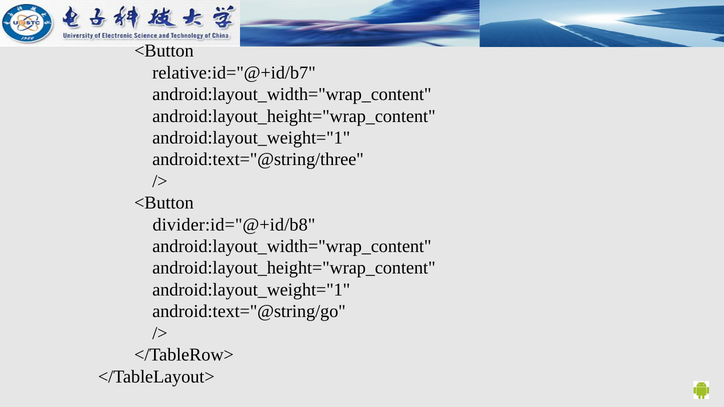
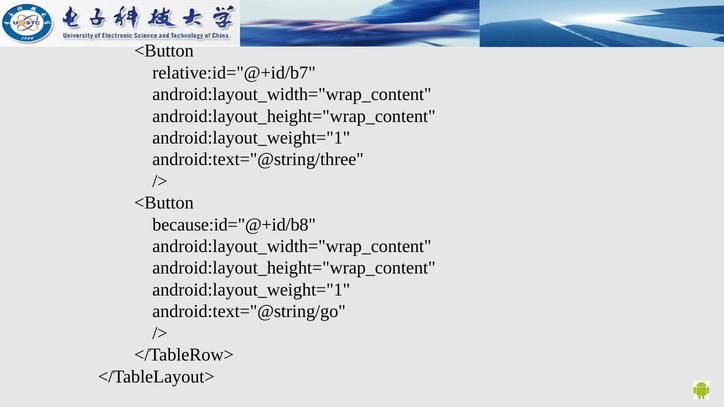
divider:id="@+id/b8: divider:id="@+id/b8 -> because:id="@+id/b8
